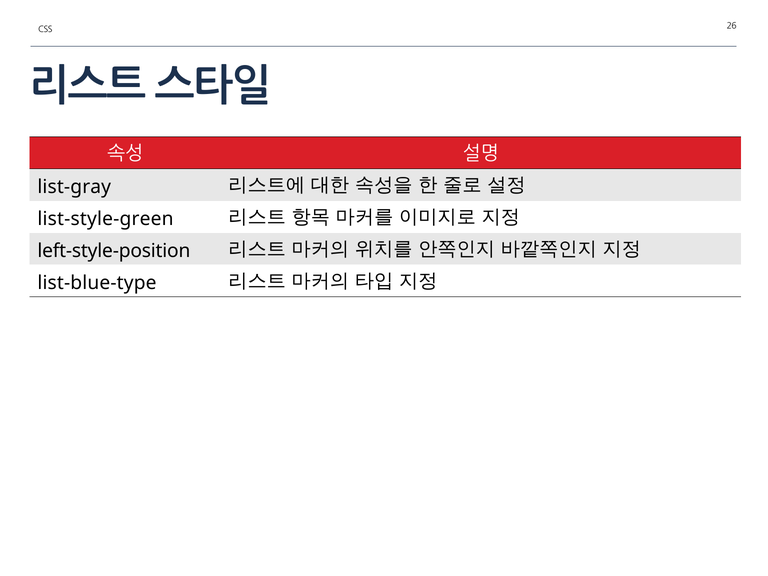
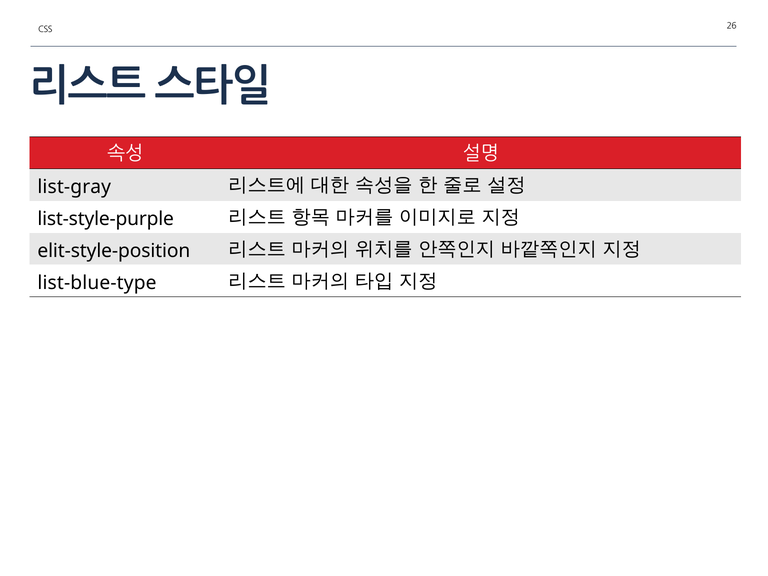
list-style-green: list-style-green -> list-style-purple
left-style-position: left-style-position -> elit-style-position
